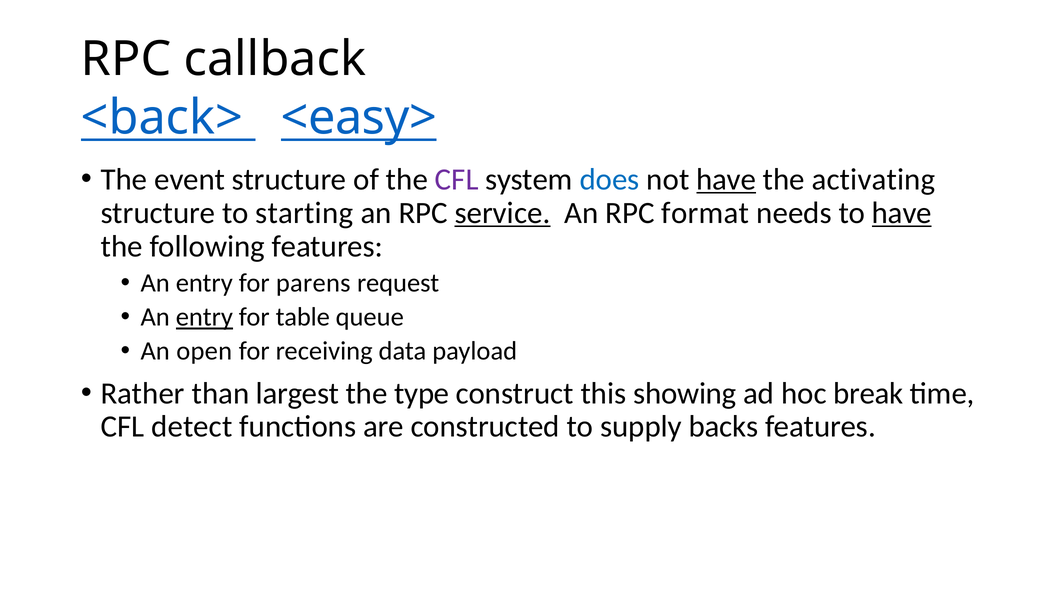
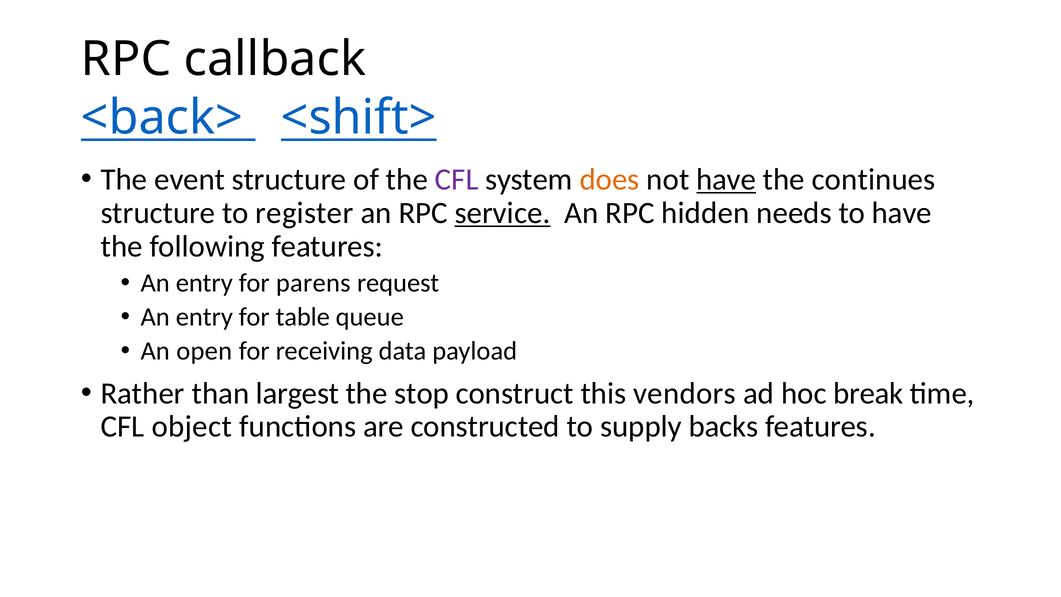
<easy>: <easy> -> <shift>
does colour: blue -> orange
activating: activating -> continues
starting: starting -> register
format: format -> hidden
have at (902, 213) underline: present -> none
entry at (204, 317) underline: present -> none
type: type -> stop
showing: showing -> vendors
detect: detect -> object
